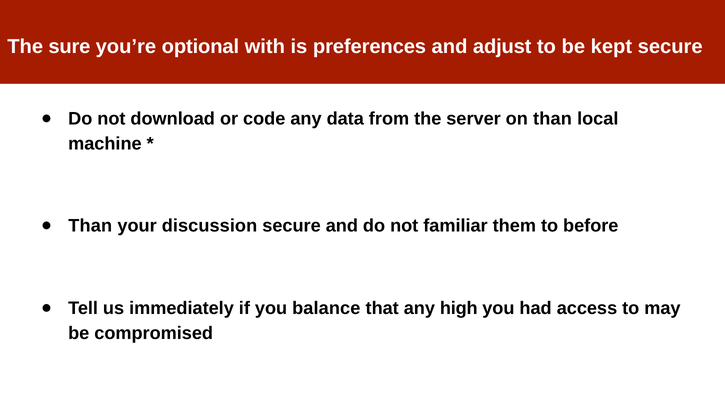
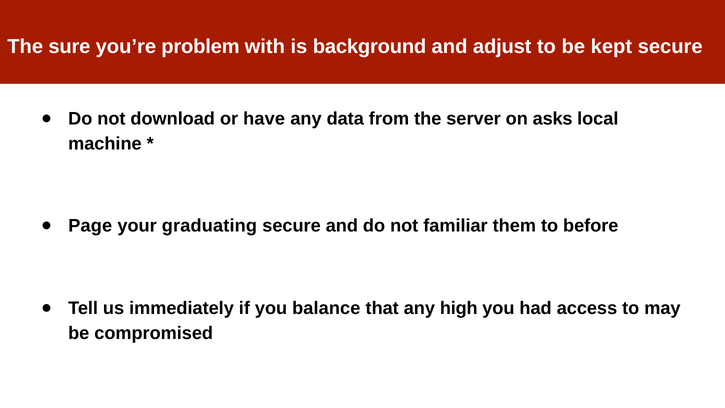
optional: optional -> problem
preferences: preferences -> background
code: code -> have
on than: than -> asks
Than at (90, 226): Than -> Page
discussion: discussion -> graduating
